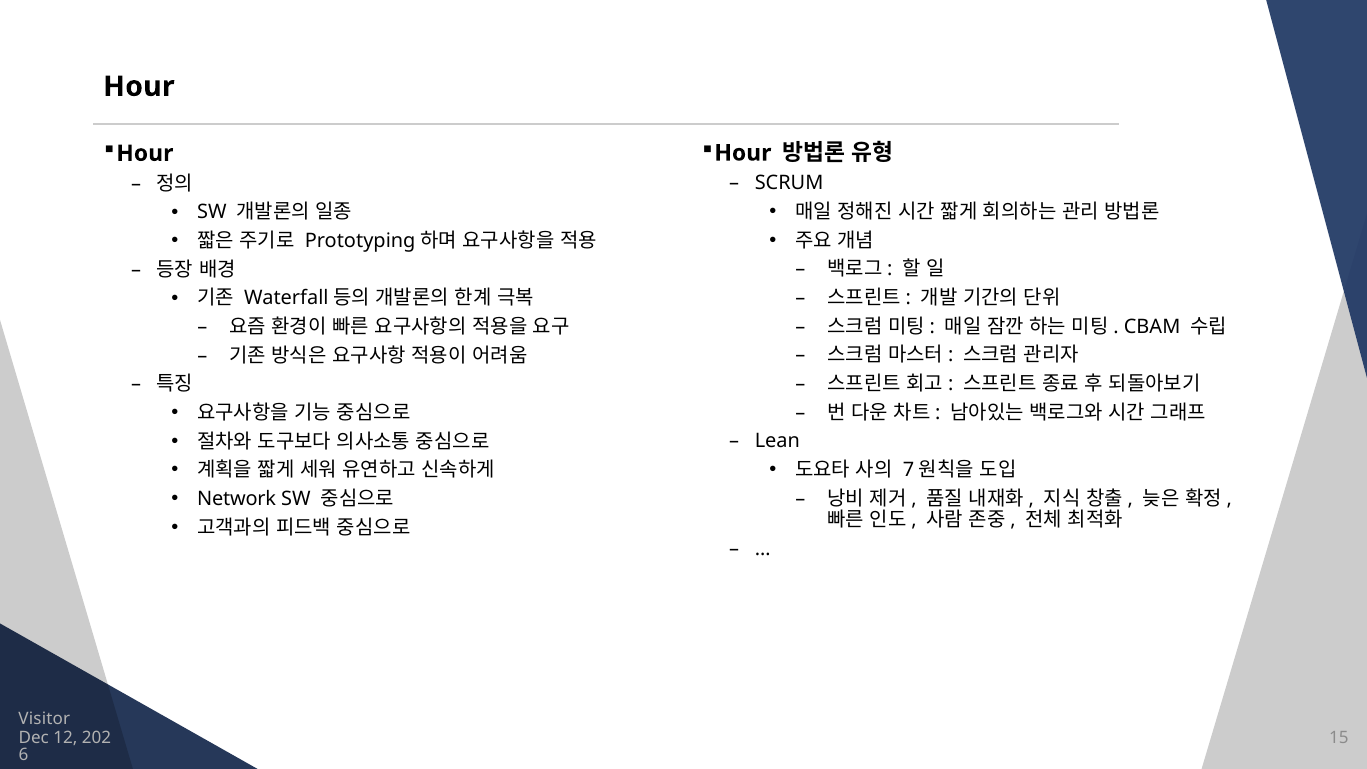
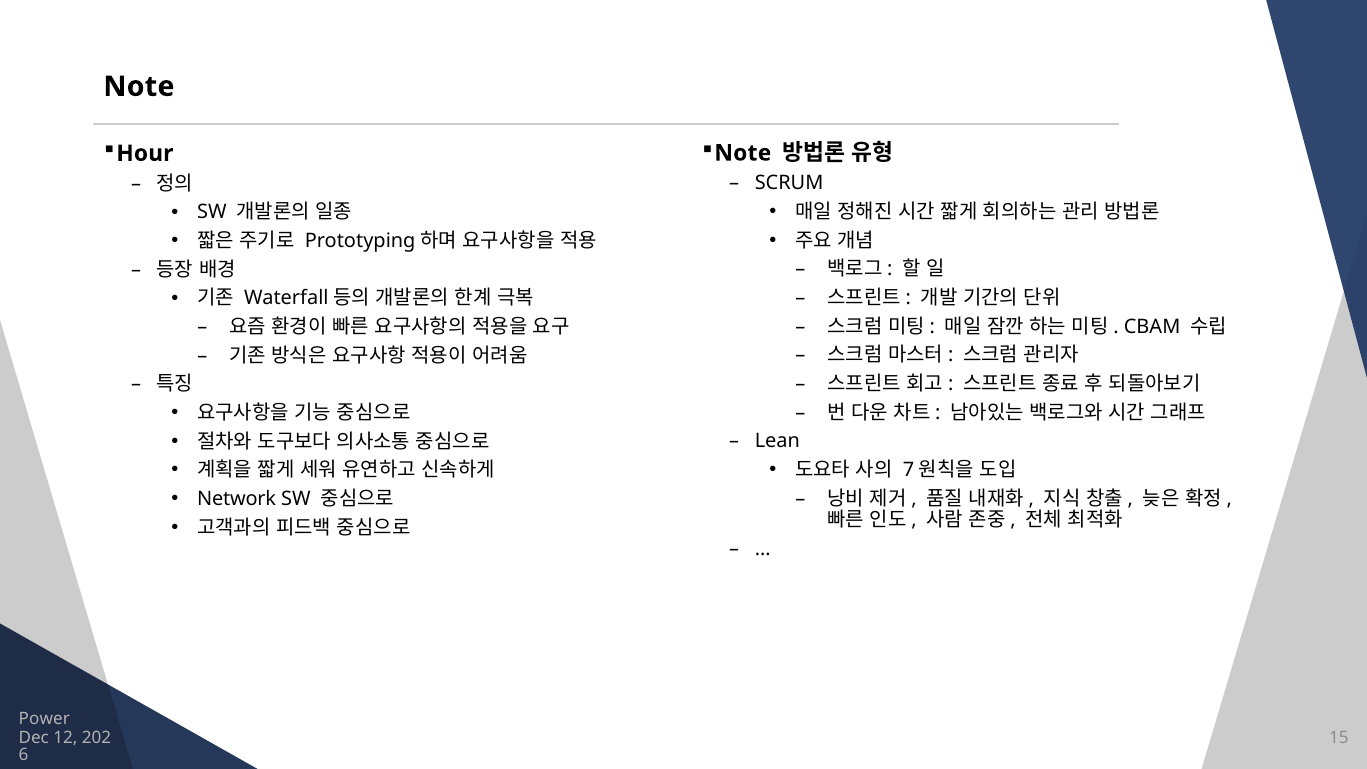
Hour at (139, 86): Hour -> Note
Hour at (743, 153): Hour -> Note
Visitor: Visitor -> Power
